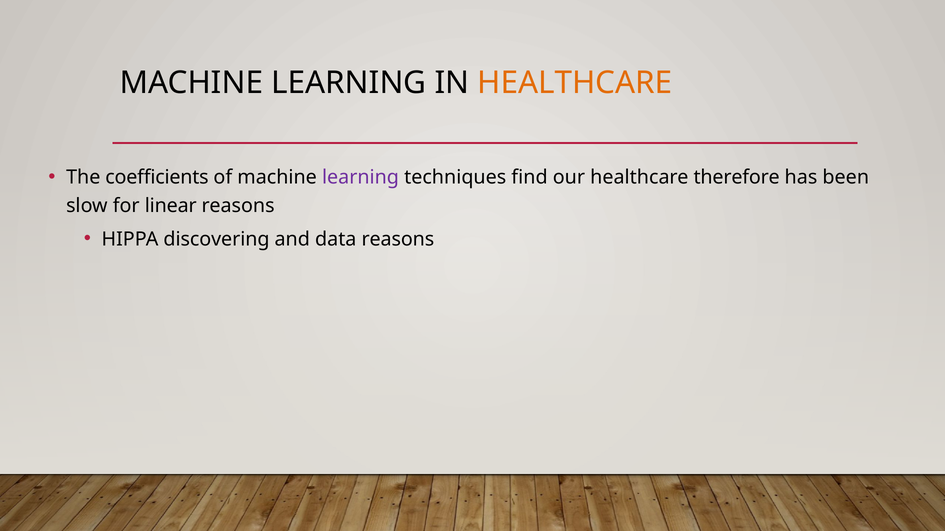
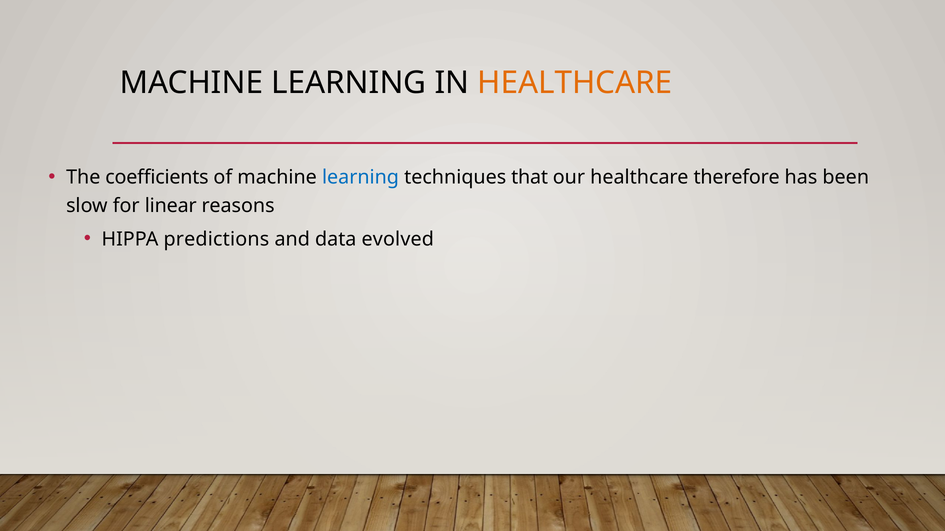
learning at (360, 178) colour: purple -> blue
find: find -> that
discovering: discovering -> predictions
data reasons: reasons -> evolved
